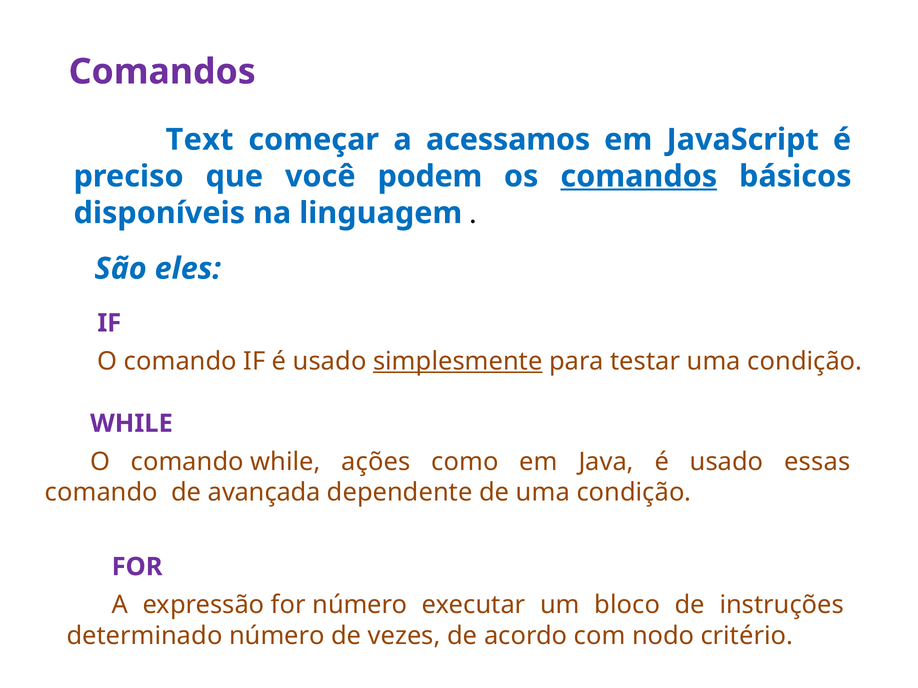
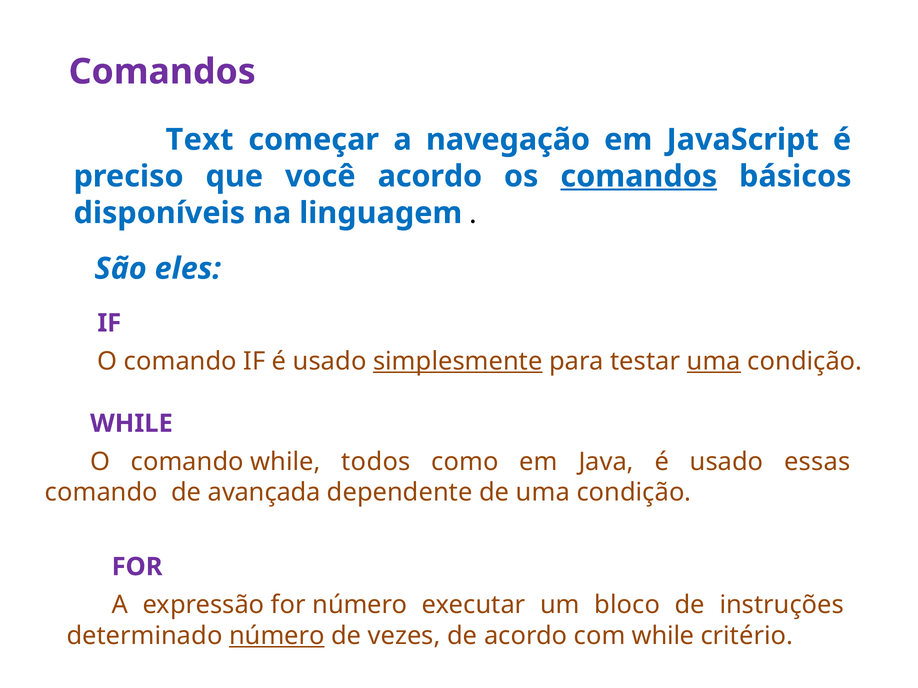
acessamos: acessamos -> navegação
você podem: podem -> acordo
uma at (714, 361) underline: none -> present
ações: ações -> todos
número at (277, 636) underline: none -> present
com nodo: nodo -> while
